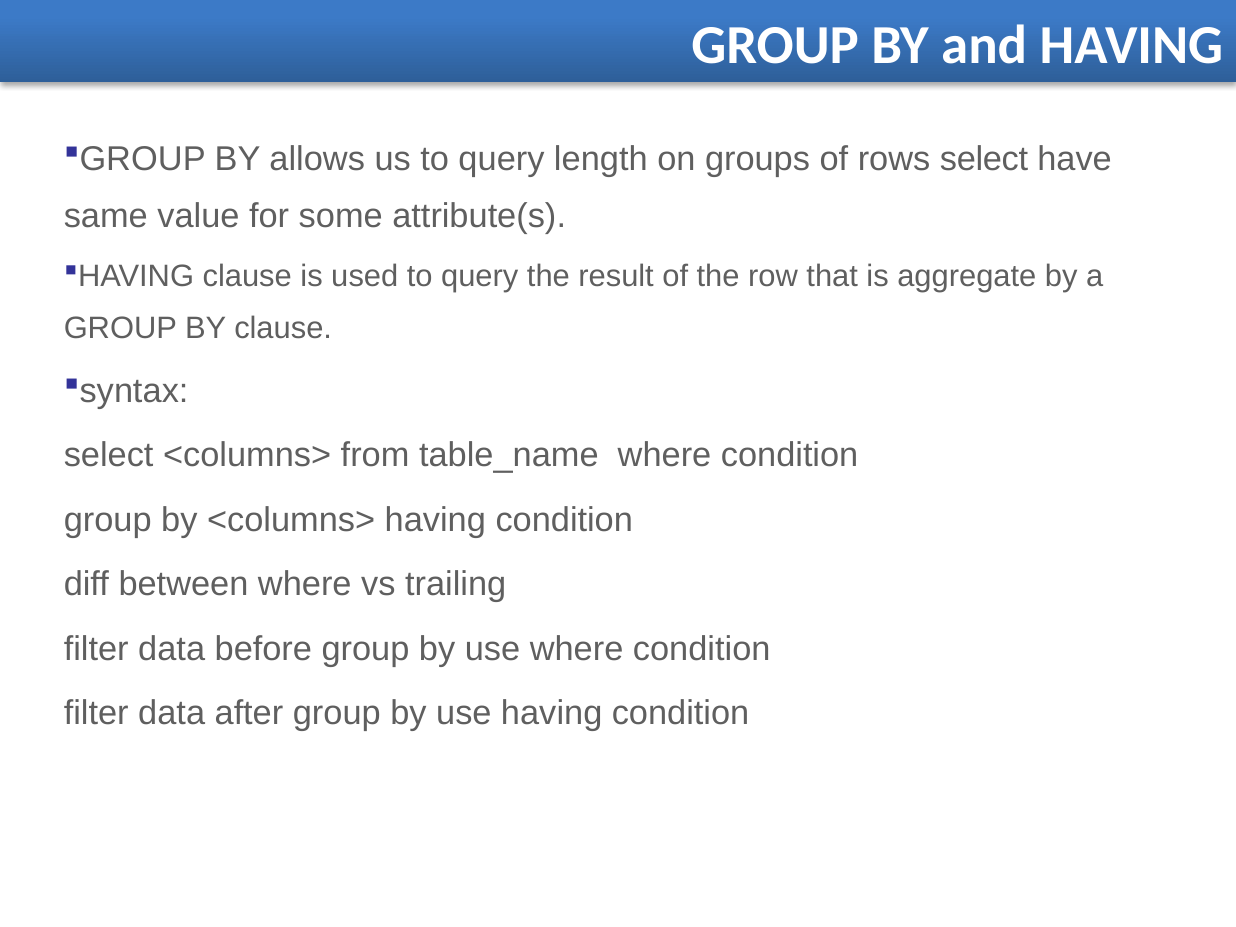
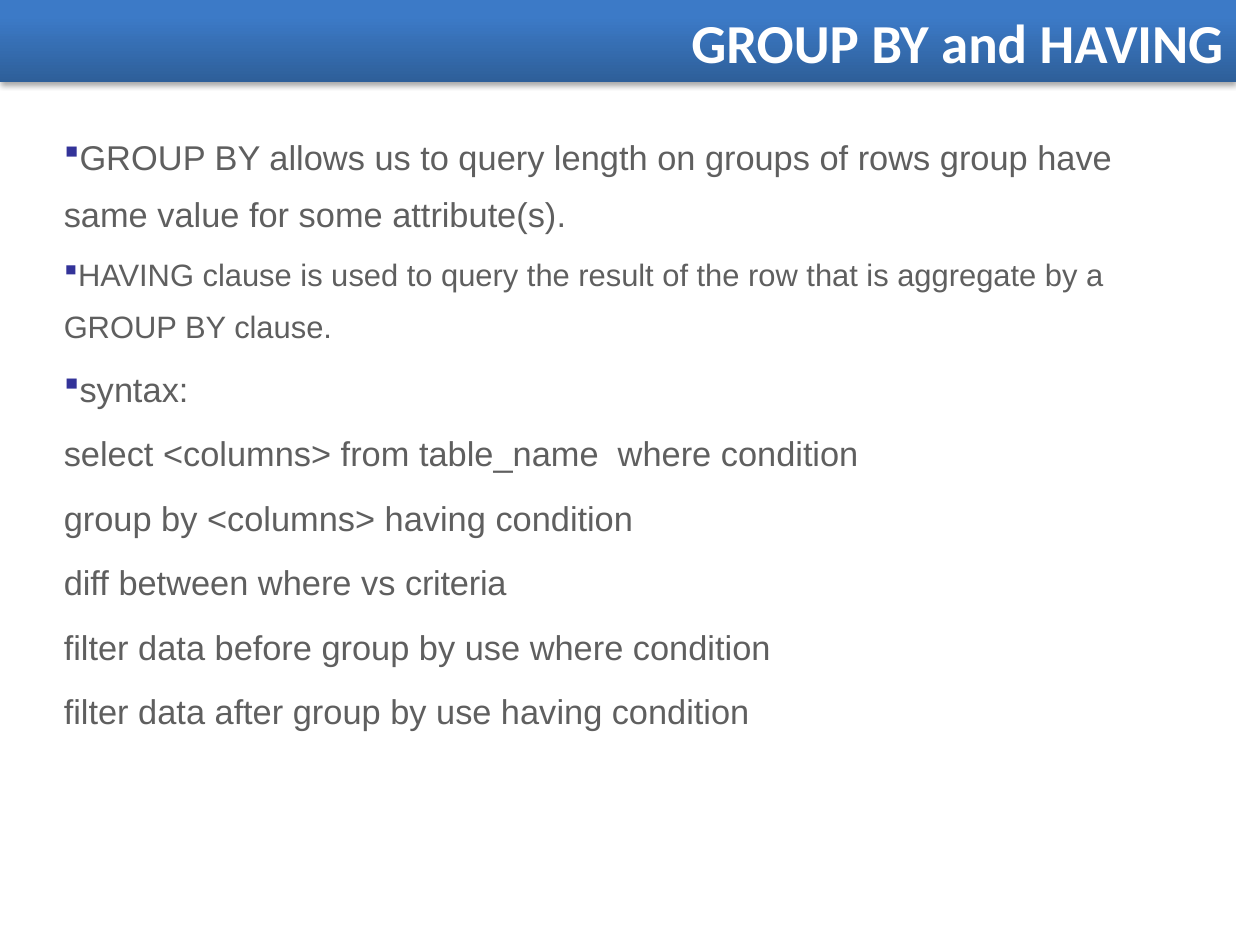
rows select: select -> group
trailing: trailing -> criteria
